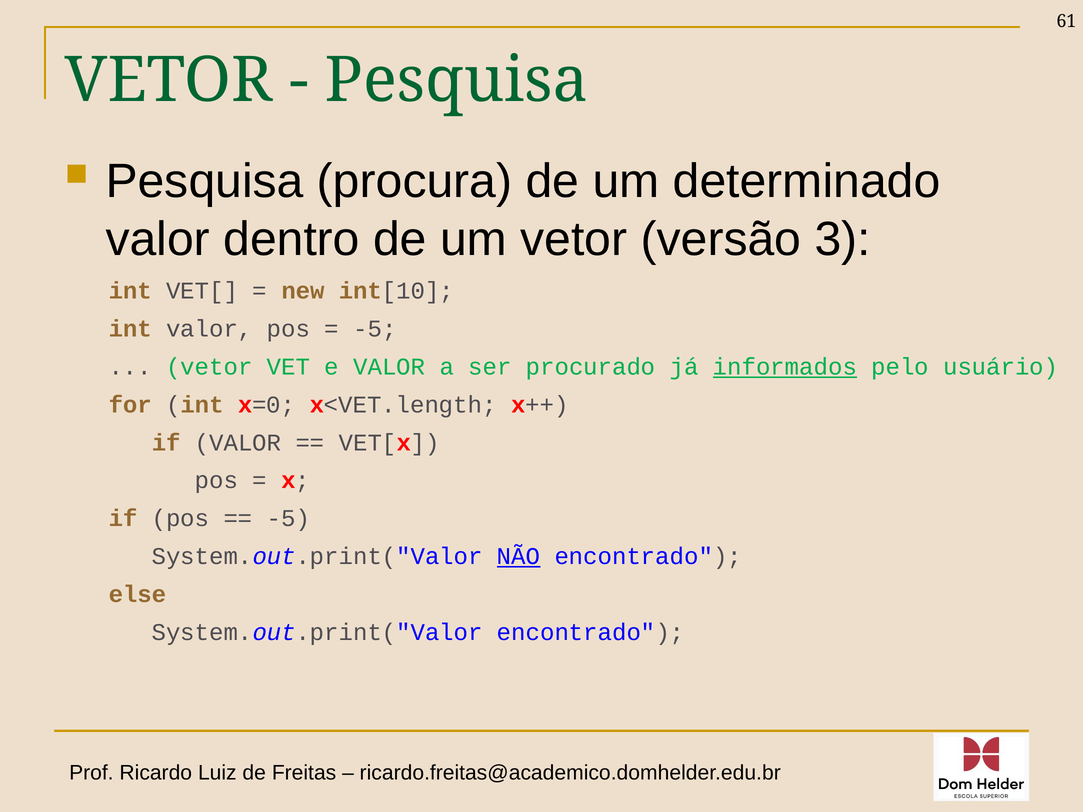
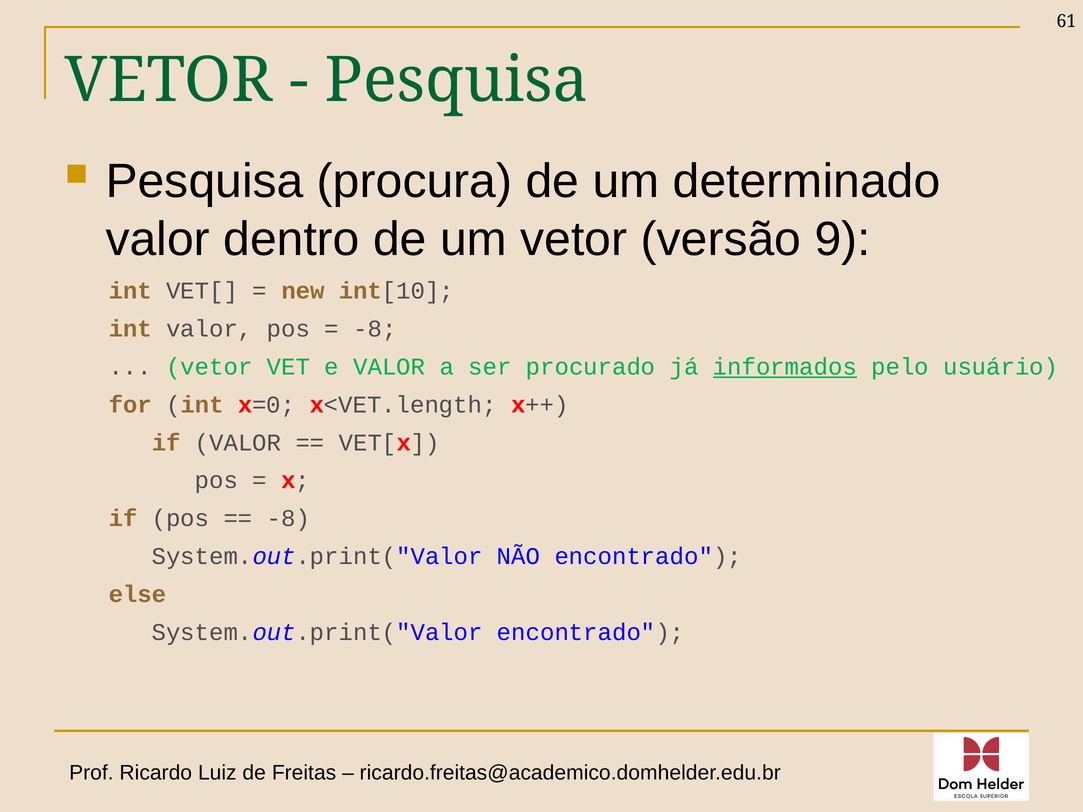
3: 3 -> 9
-5 at (375, 329): -5 -> -8
-5 at (288, 519): -5 -> -8
NÃO underline: present -> none
